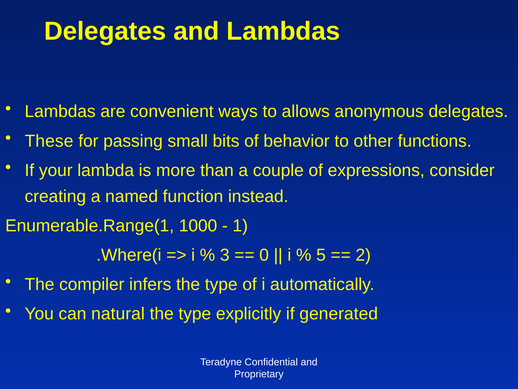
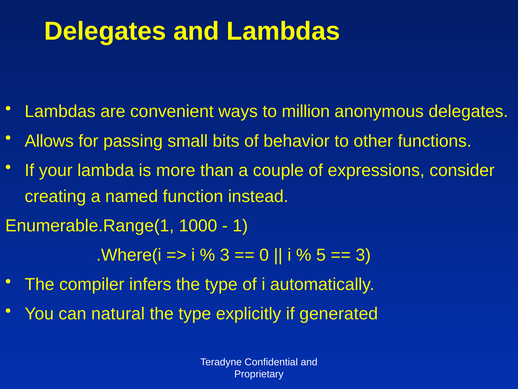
allows: allows -> million
These: These -> Allows
2 at (363, 255): 2 -> 3
